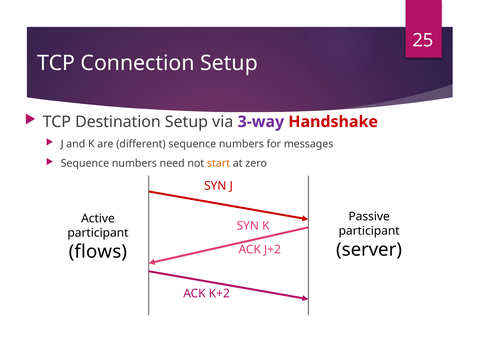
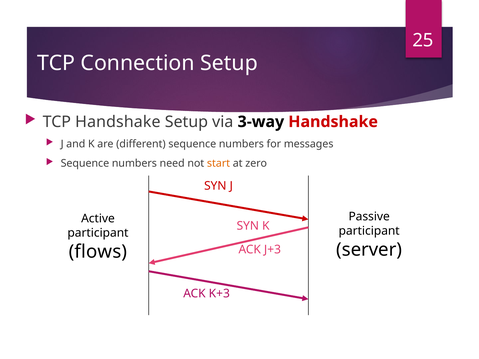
TCP Destination: Destination -> Handshake
3-way colour: purple -> black
J+2: J+2 -> J+3
K+2: K+2 -> K+3
